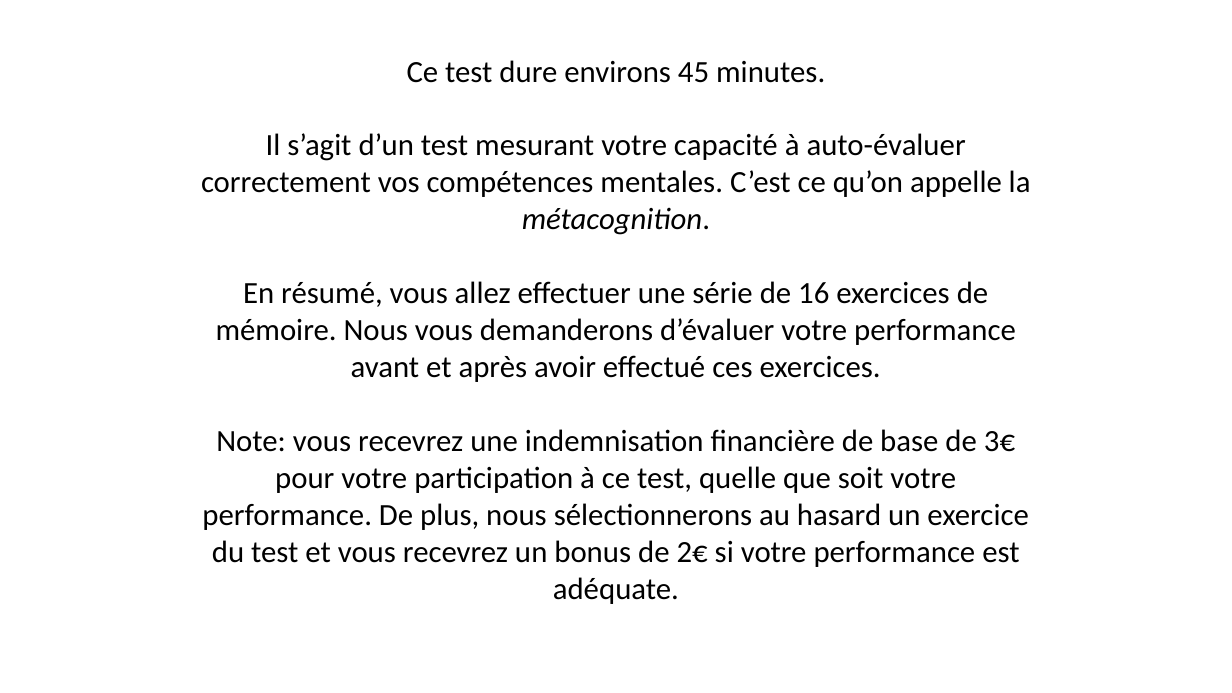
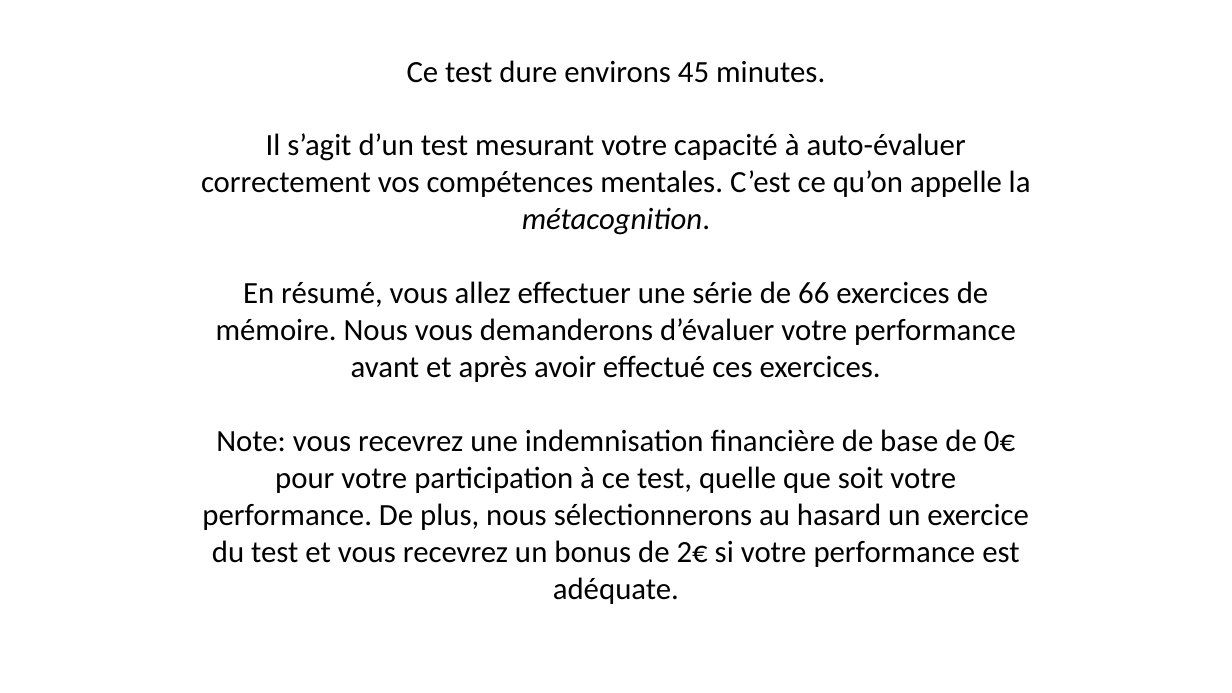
16: 16 -> 66
3€: 3€ -> 0€
